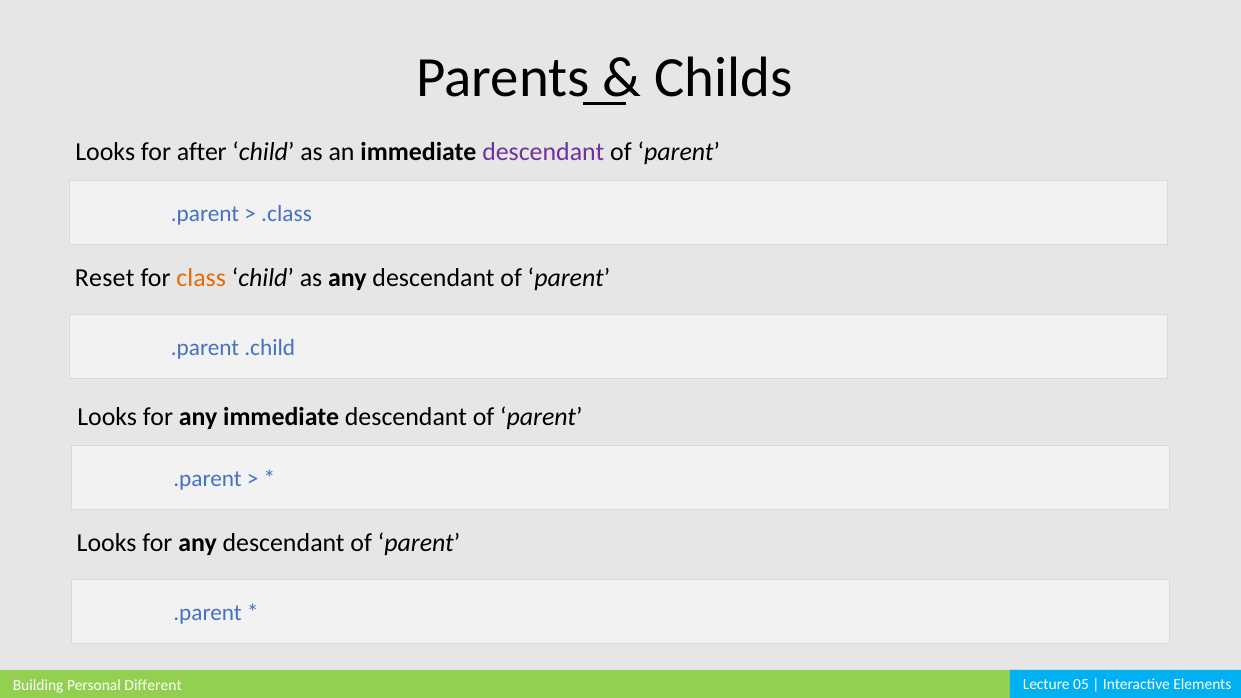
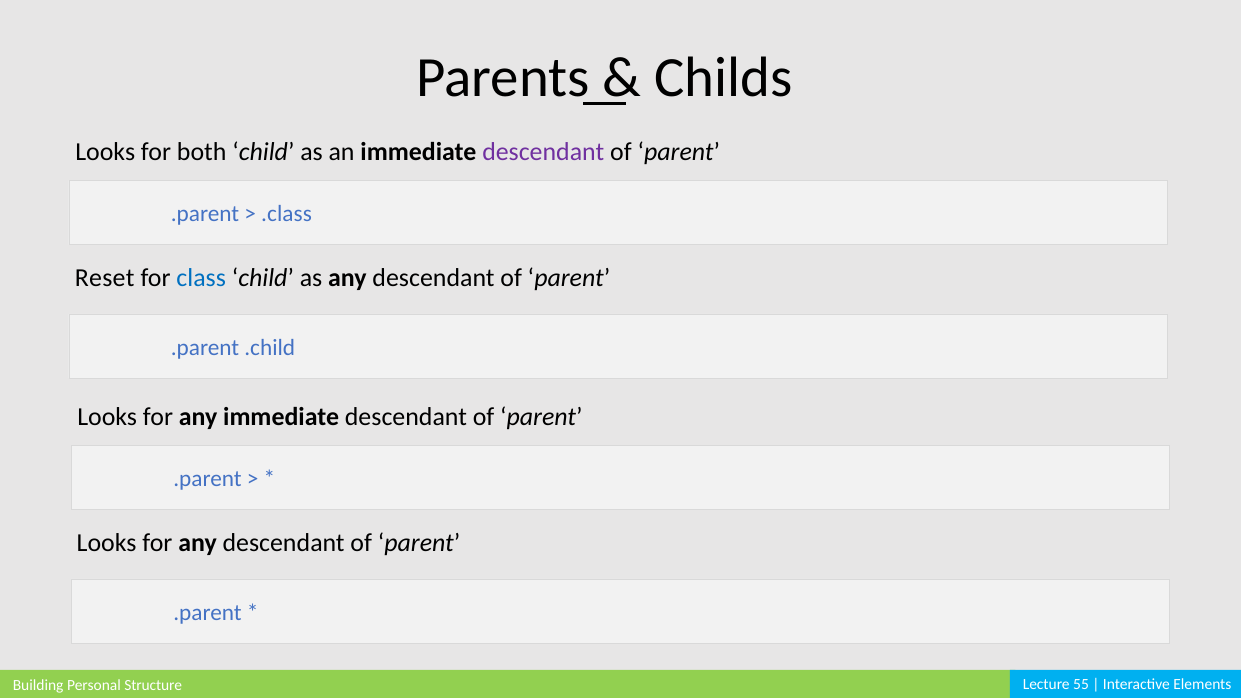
after: after -> both
class colour: orange -> blue
Different: Different -> Structure
05: 05 -> 55
